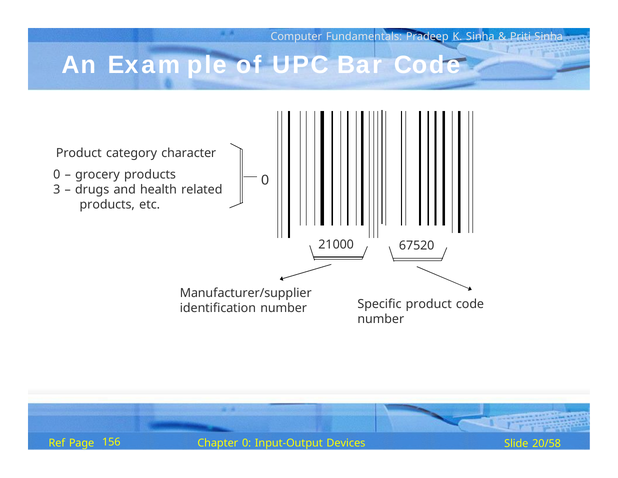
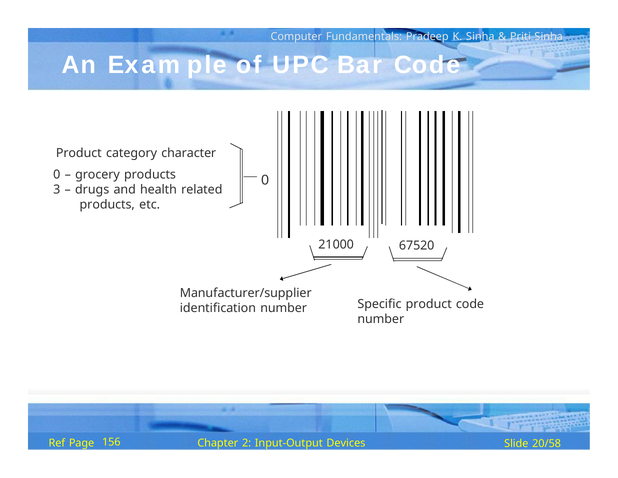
Chapter 0: 0 -> 2
